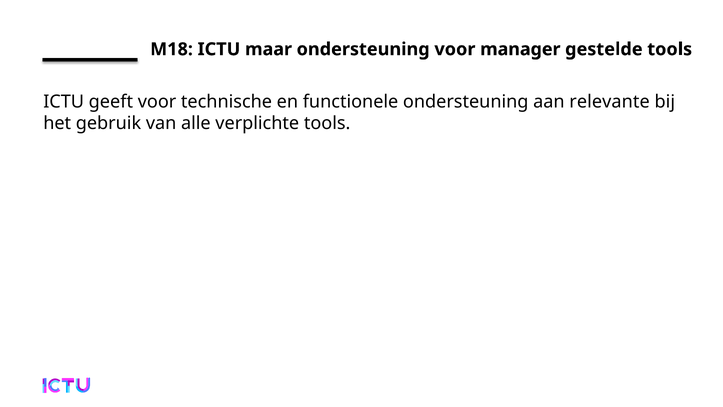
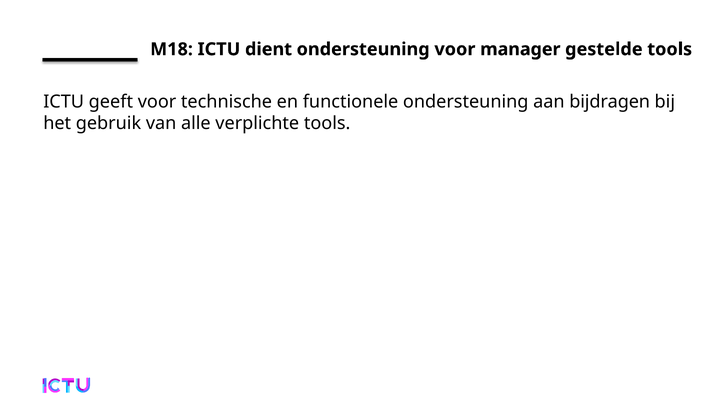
maar: maar -> dient
relevante: relevante -> bijdragen
